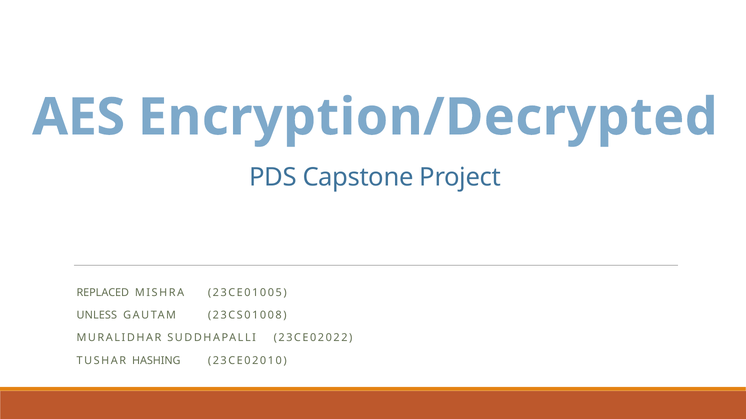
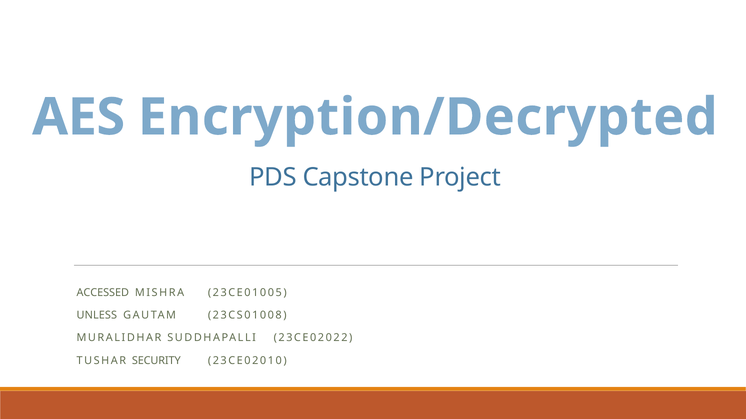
REPLACED: REPLACED -> ACCESSED
HASHING: HASHING -> SECURITY
